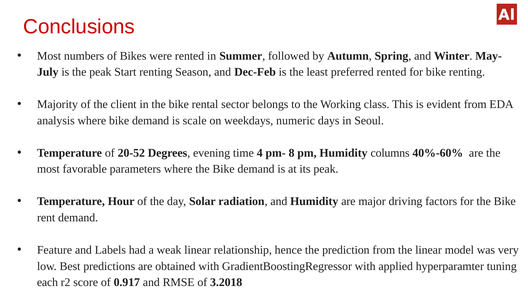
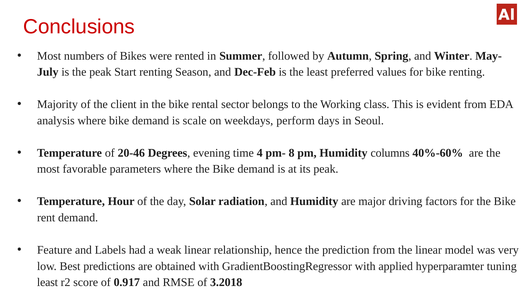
preferred rented: rented -> values
numeric: numeric -> perform
20-52: 20-52 -> 20-46
each at (47, 282): each -> least
